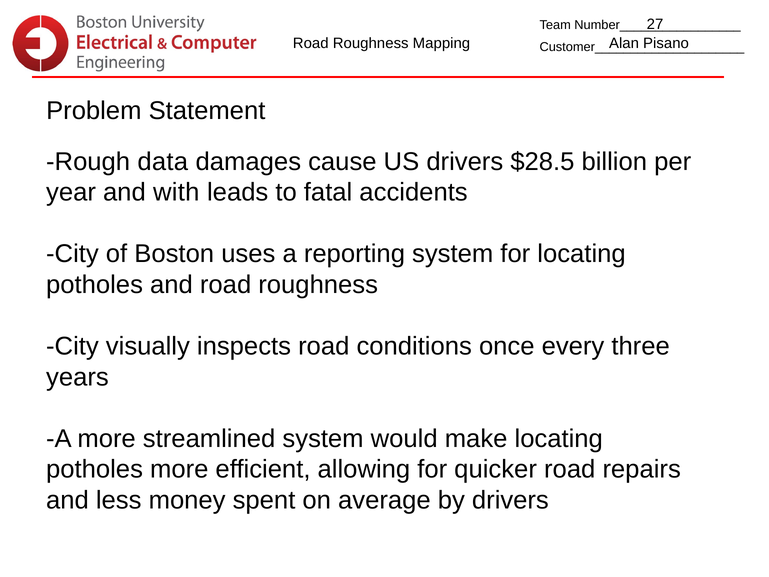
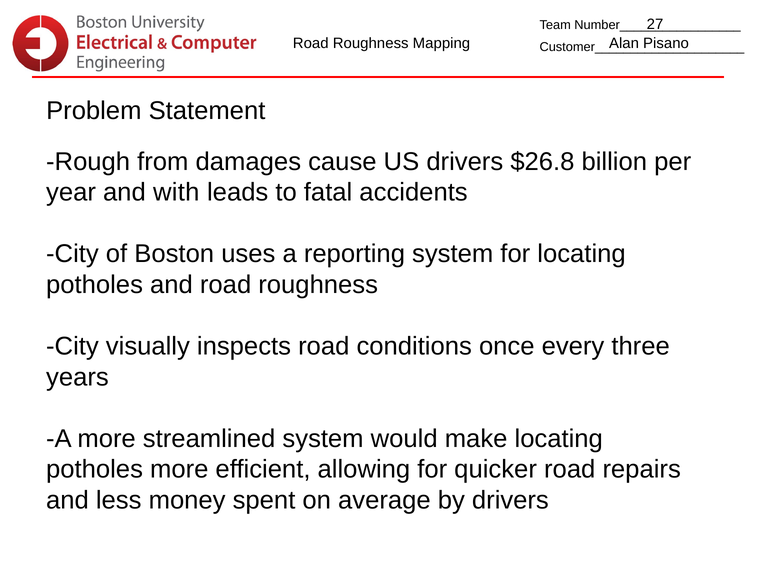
data: data -> from
$28.5: $28.5 -> $26.8
